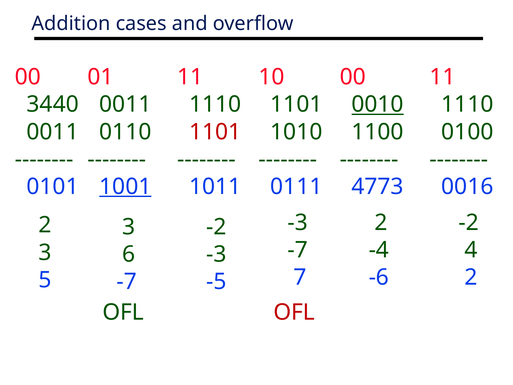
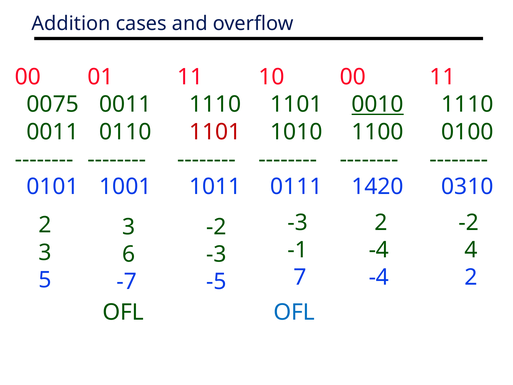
3440: 3440 -> 0075
1001 underline: present -> none
4773: 4773 -> 1420
0016: 0016 -> 0310
-7 at (298, 250): -7 -> -1
-6 at (379, 277): -6 -> -4
OFL at (294, 312) colour: red -> blue
